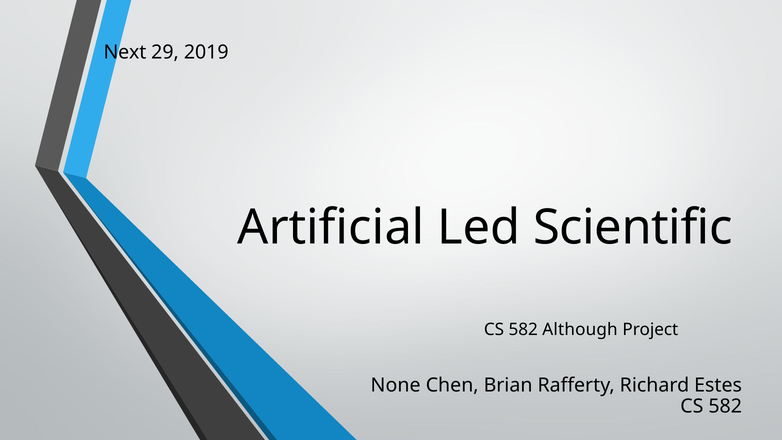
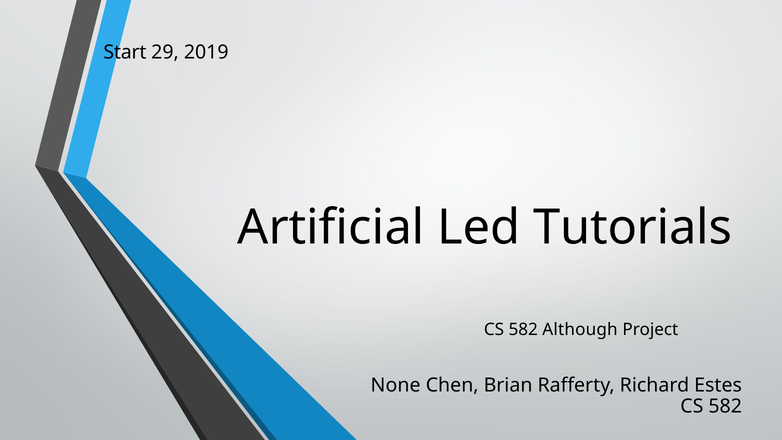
Next: Next -> Start
Scientific: Scientific -> Tutorials
